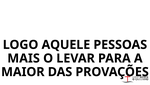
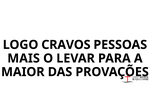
AQUELE: AQUELE -> CRAVOS
